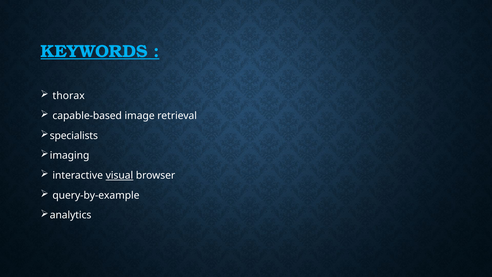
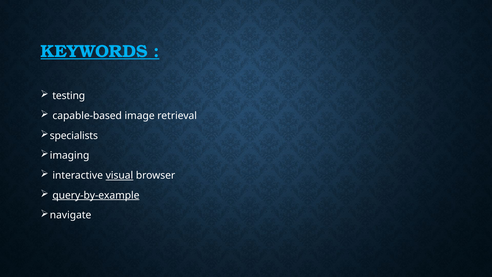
thorax: thorax -> testing
query-by-example underline: none -> present
analytics: analytics -> navigate
